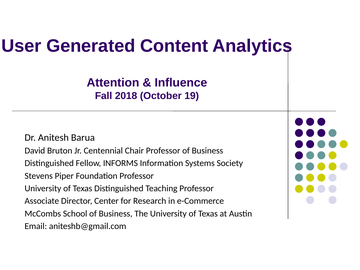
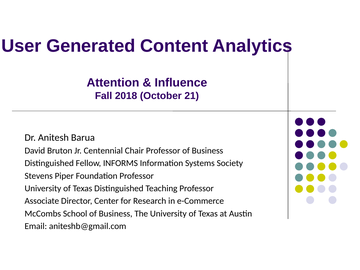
19: 19 -> 21
